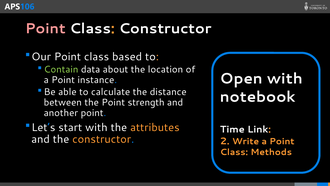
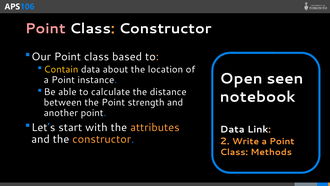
Contain colour: light green -> yellow
Open with: with -> seen
Time at (232, 129): Time -> Data
